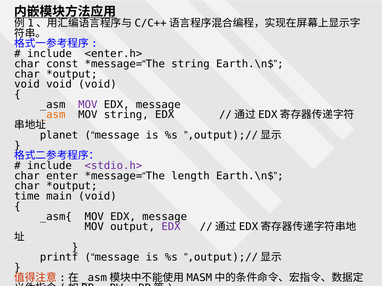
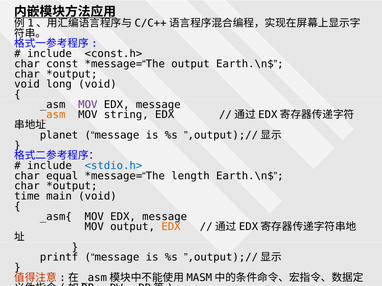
<enter.h>: <enter.h> -> <const.h>
string at (190, 64): string -> output
void at (59, 84): void -> long
<stdio.h> colour: purple -> blue
enter: enter -> equal
EDX at (171, 227) colour: purple -> orange
